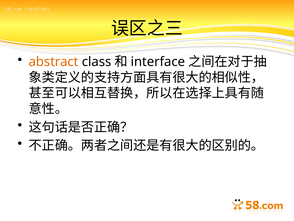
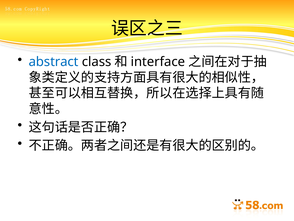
abstract colour: orange -> blue
